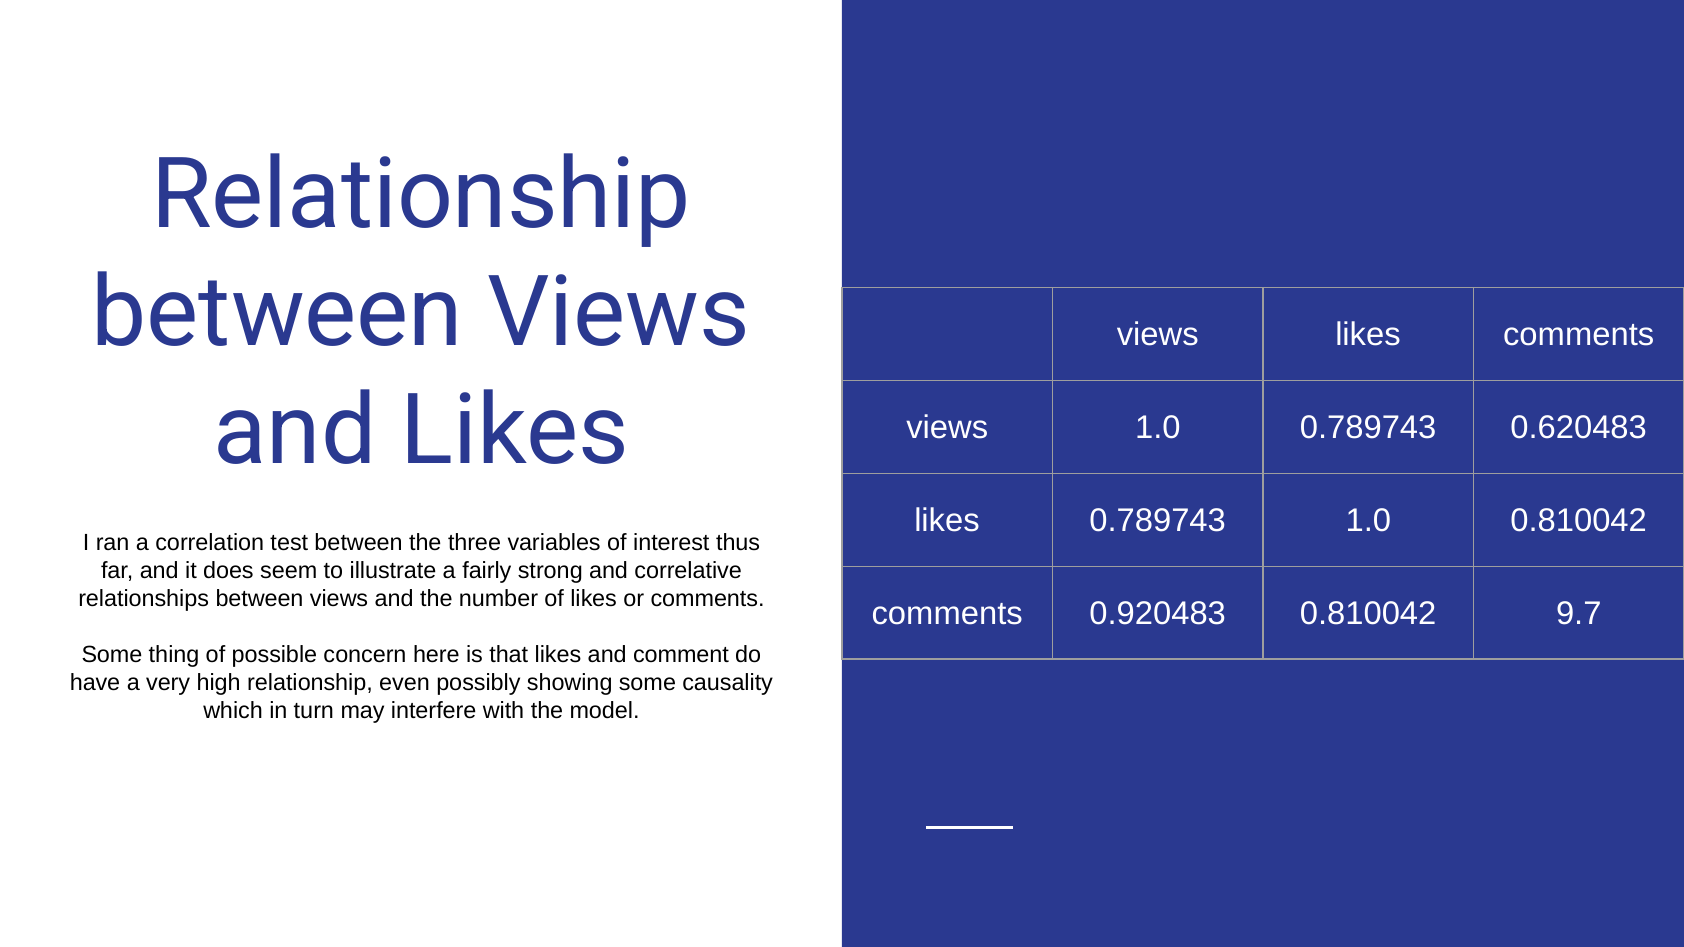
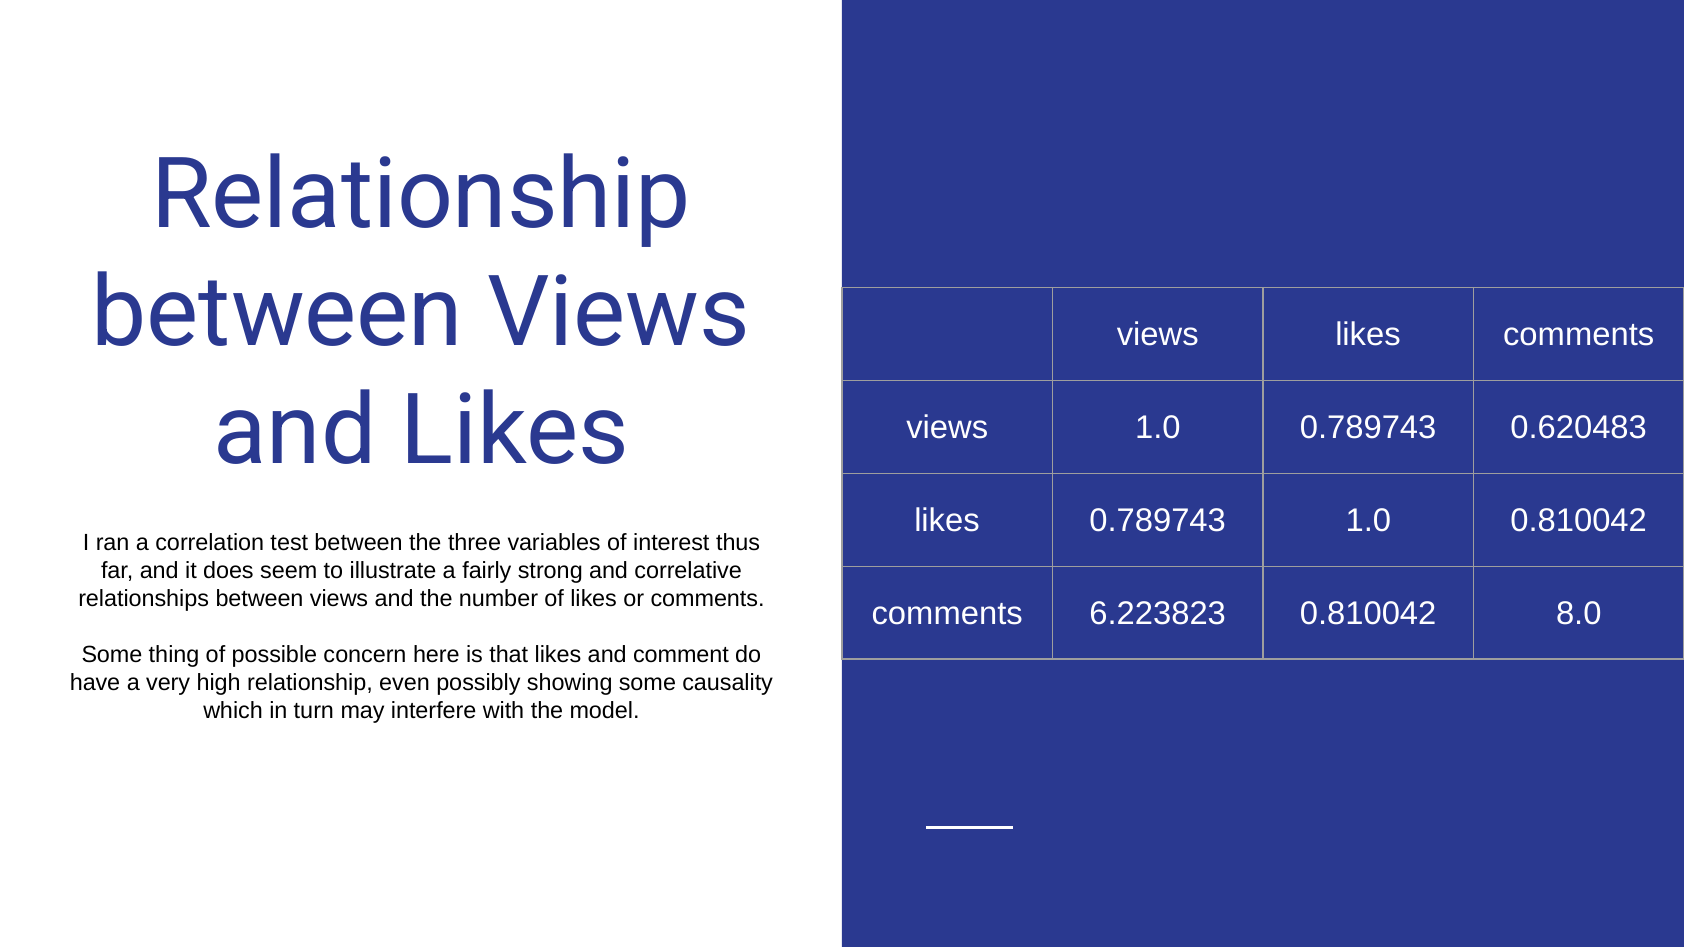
0.920483: 0.920483 -> 6.223823
9.7: 9.7 -> 8.0
